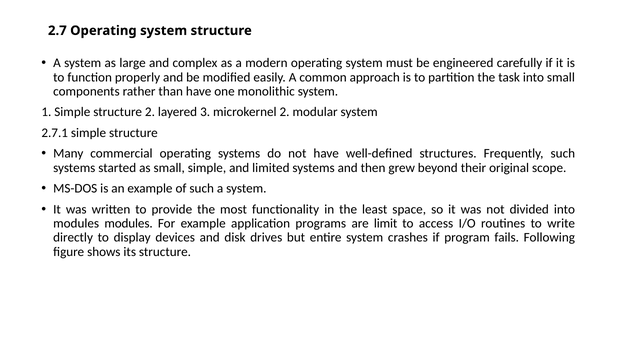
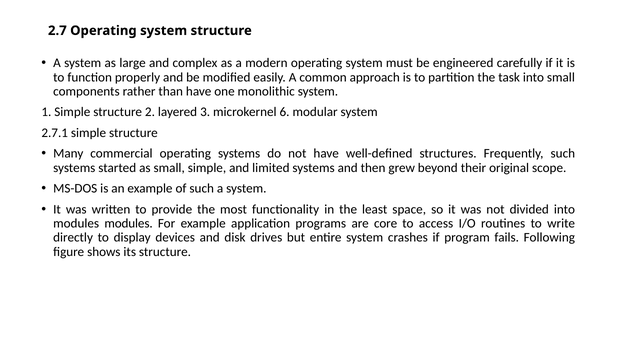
microkernel 2: 2 -> 6
limit: limit -> core
